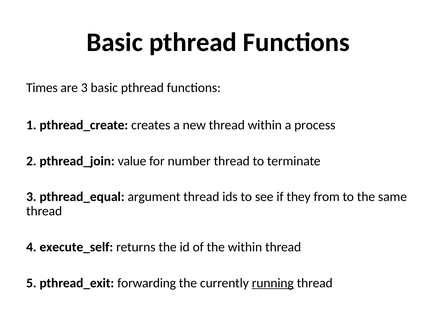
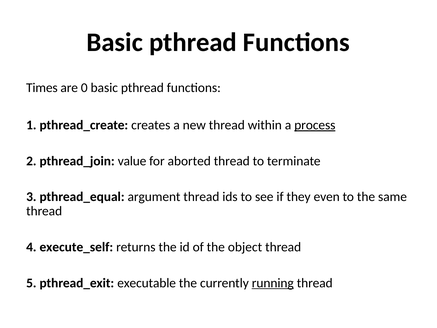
are 3: 3 -> 0
process underline: none -> present
number: number -> aborted
from: from -> even
the within: within -> object
forwarding: forwarding -> executable
